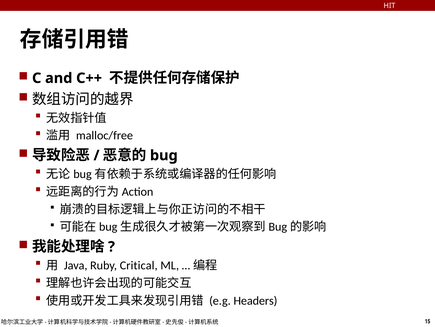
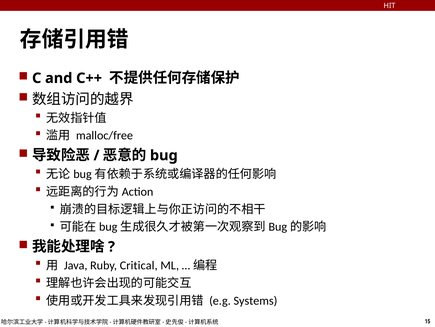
Headers: Headers -> Systems
